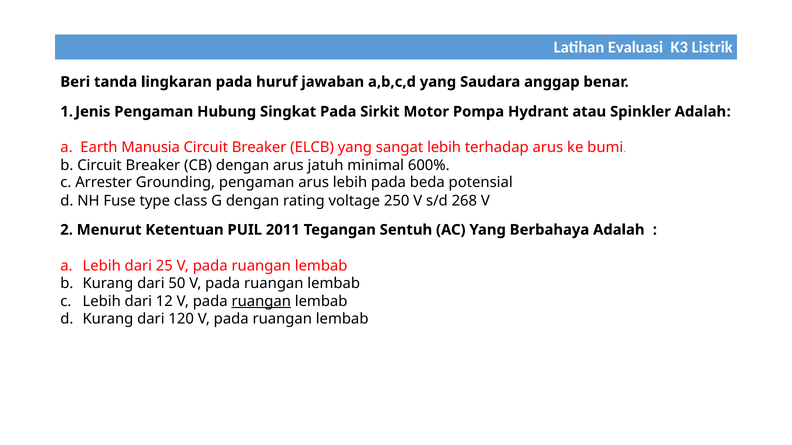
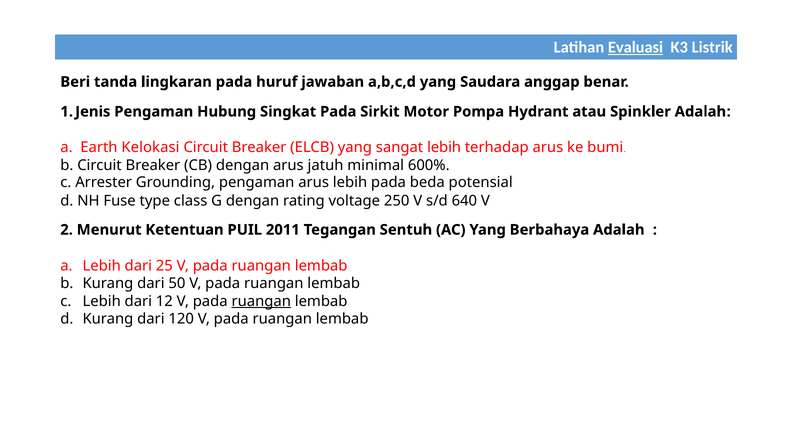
Evaluasi underline: none -> present
Manusia: Manusia -> Kelokasi
268: 268 -> 640
